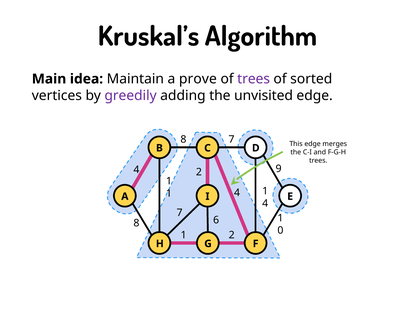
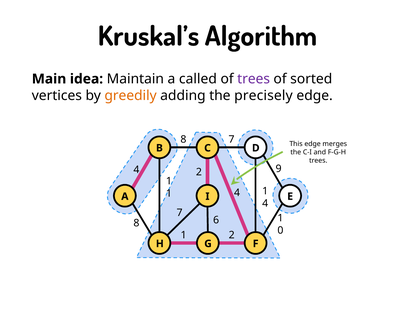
prove: prove -> called
greedily colour: purple -> orange
unvisited: unvisited -> precisely
